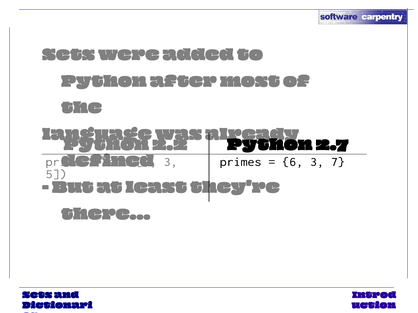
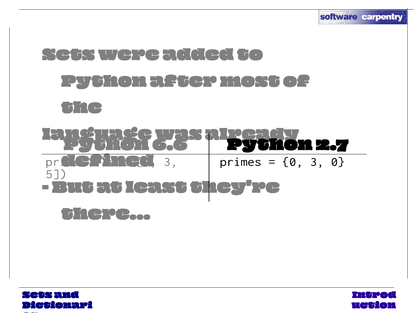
2.2: 2.2 -> 6.6
6 at (293, 162): 6 -> 0
3 7: 7 -> 0
